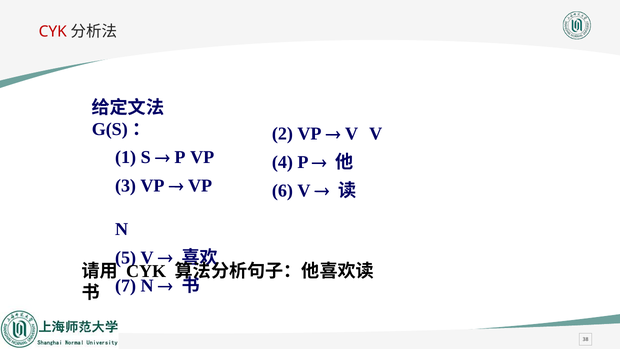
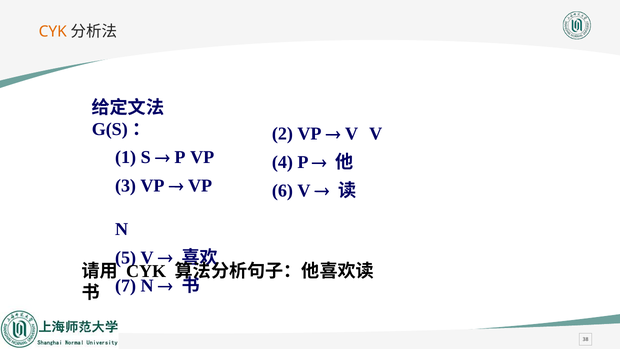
CYK at (53, 32) colour: red -> orange
